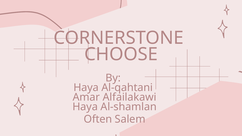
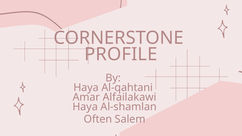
CHOOSE: CHOOSE -> PROFILE
